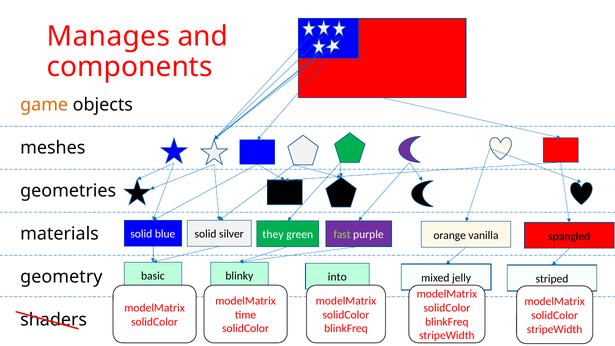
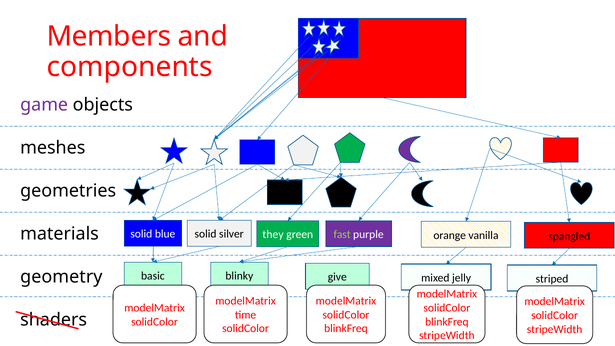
Manages: Manages -> Members
game colour: orange -> purple
into: into -> give
